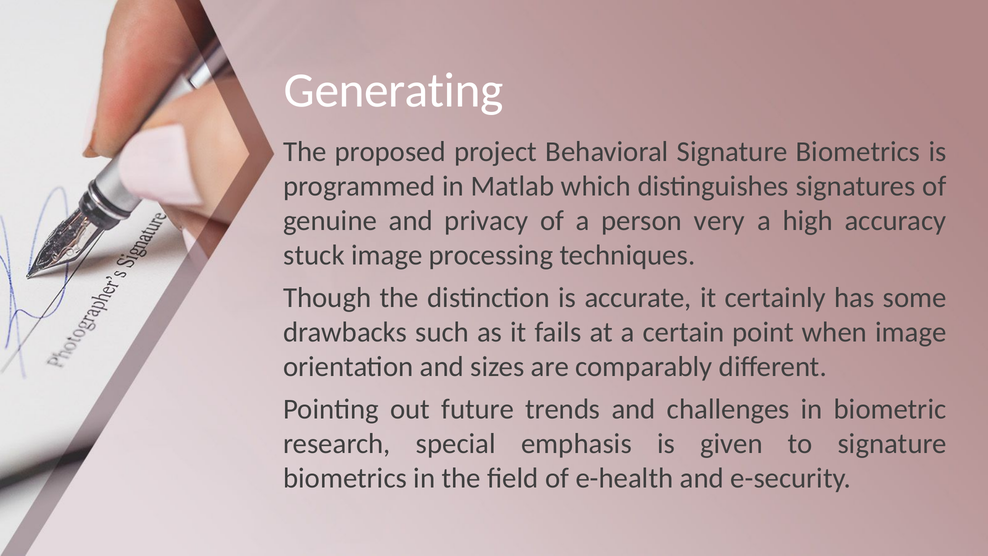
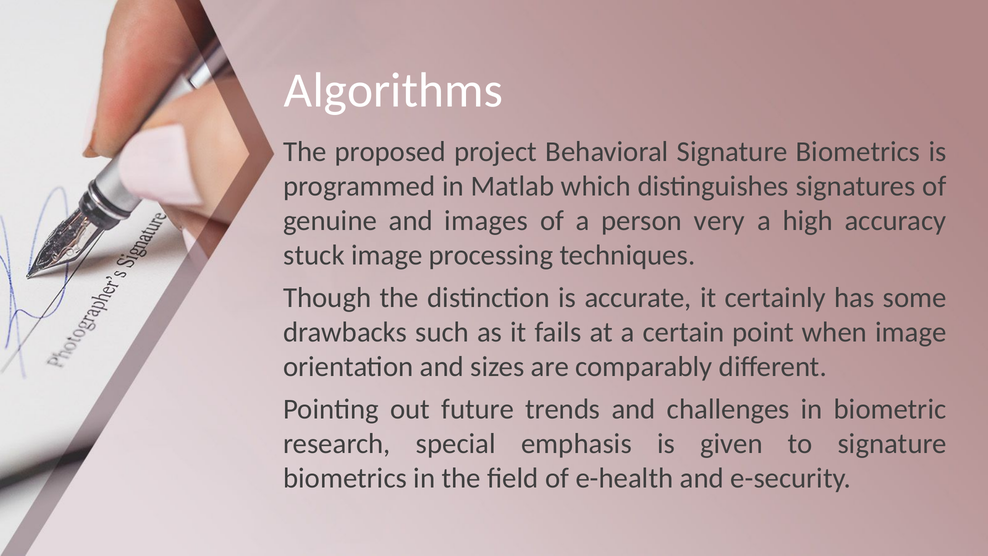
Generating: Generating -> Algorithms
privacy: privacy -> images
